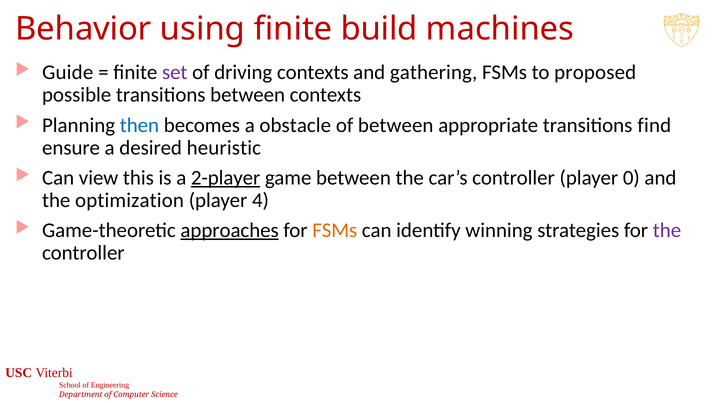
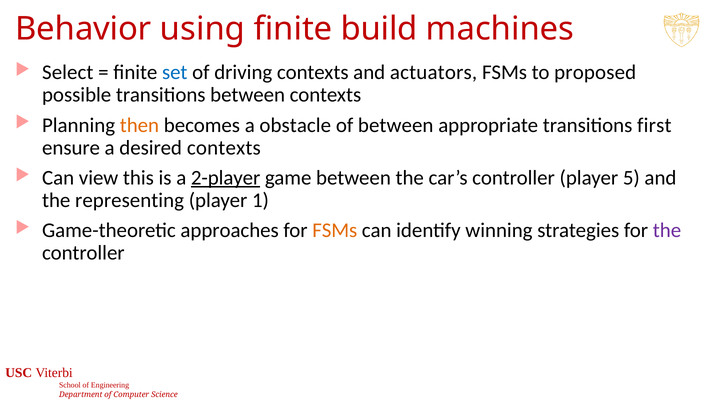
Guide: Guide -> Select
set colour: purple -> blue
gathering: gathering -> actuators
then colour: blue -> orange
find: find -> first
desired heuristic: heuristic -> contexts
0: 0 -> 5
optimization: optimization -> representing
4: 4 -> 1
approaches underline: present -> none
